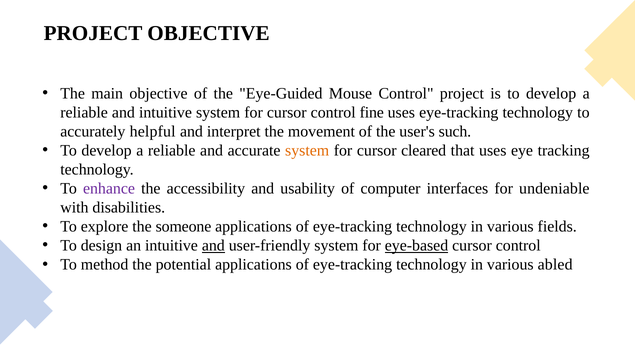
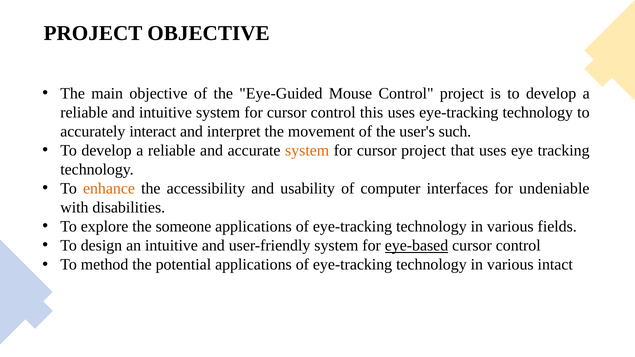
fine: fine -> this
helpful: helpful -> interact
cursor cleared: cleared -> project
enhance colour: purple -> orange
and at (213, 246) underline: present -> none
abled: abled -> intact
